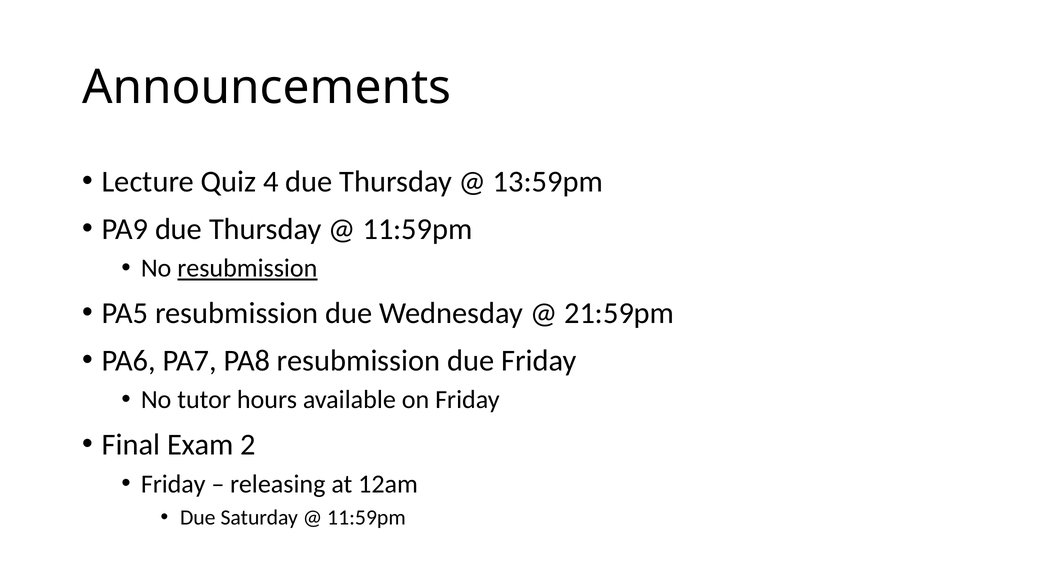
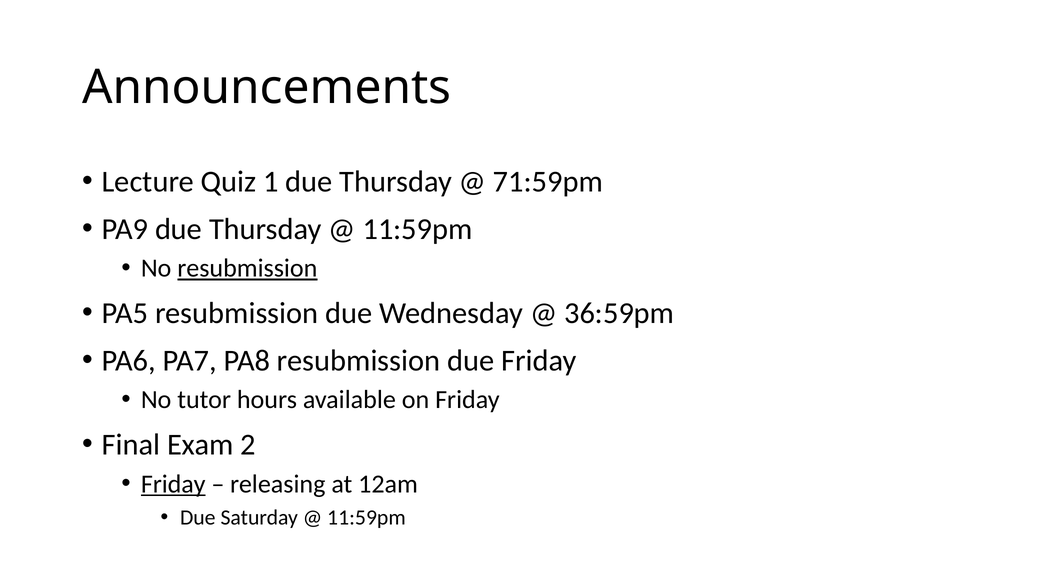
4: 4 -> 1
13:59pm: 13:59pm -> 71:59pm
21:59pm: 21:59pm -> 36:59pm
Friday at (173, 484) underline: none -> present
